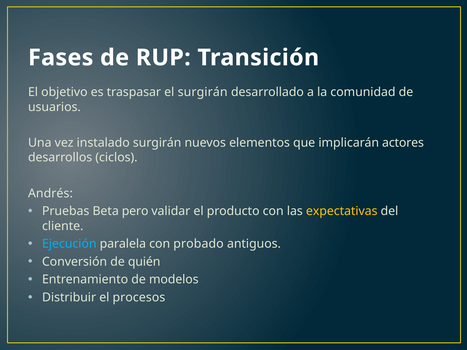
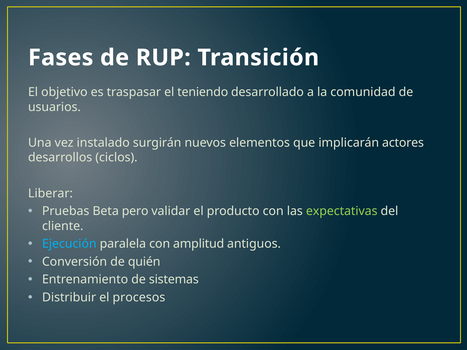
el surgirán: surgirán -> teniendo
Andrés: Andrés -> Liberar
expectativas colour: yellow -> light green
probado: probado -> amplitud
modelos: modelos -> sistemas
